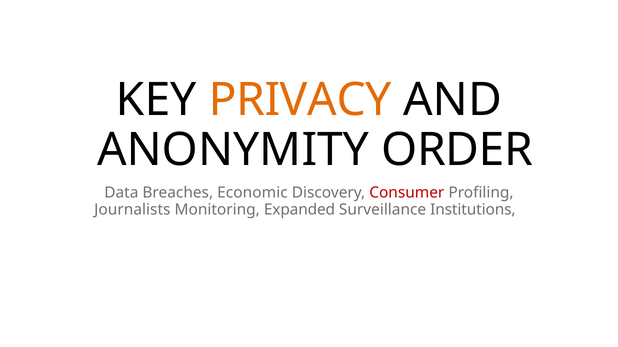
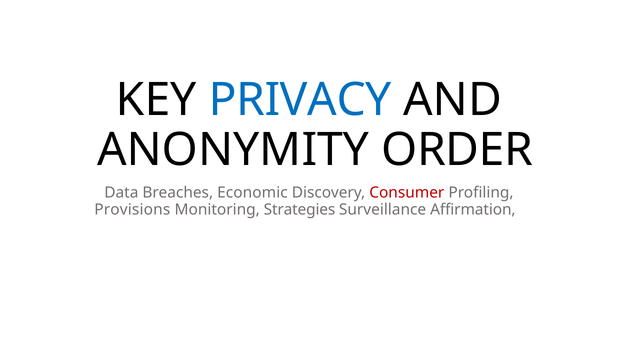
PRIVACY colour: orange -> blue
Journalists: Journalists -> Provisions
Expanded: Expanded -> Strategies
Institutions: Institutions -> Affirmation
